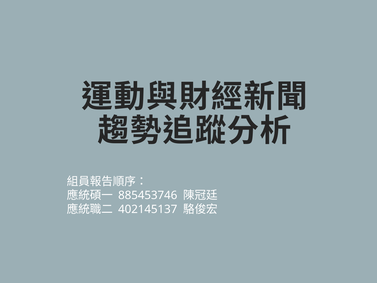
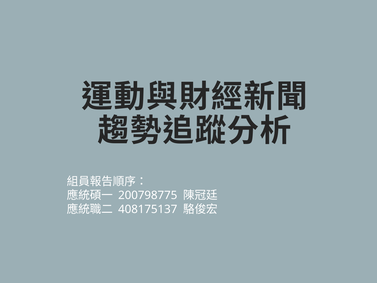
885453746: 885453746 -> 200798775
402145137: 402145137 -> 408175137
